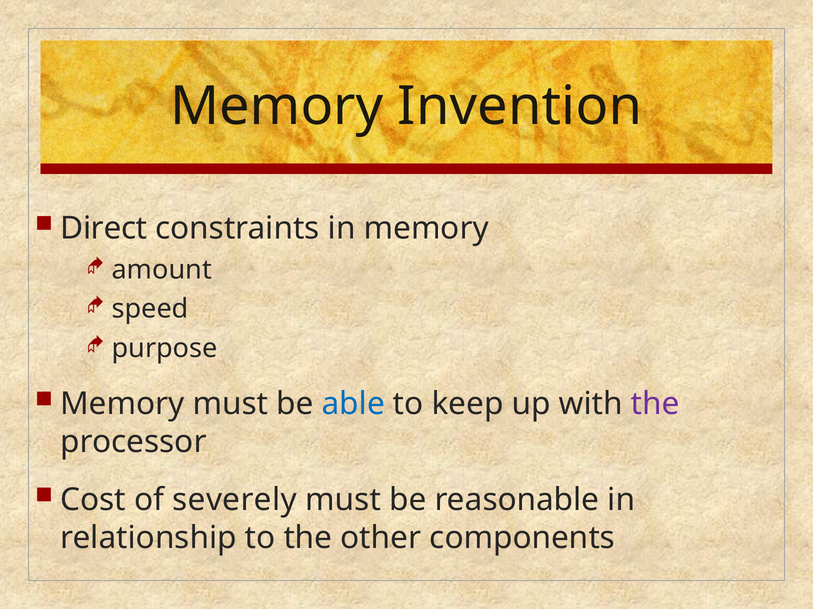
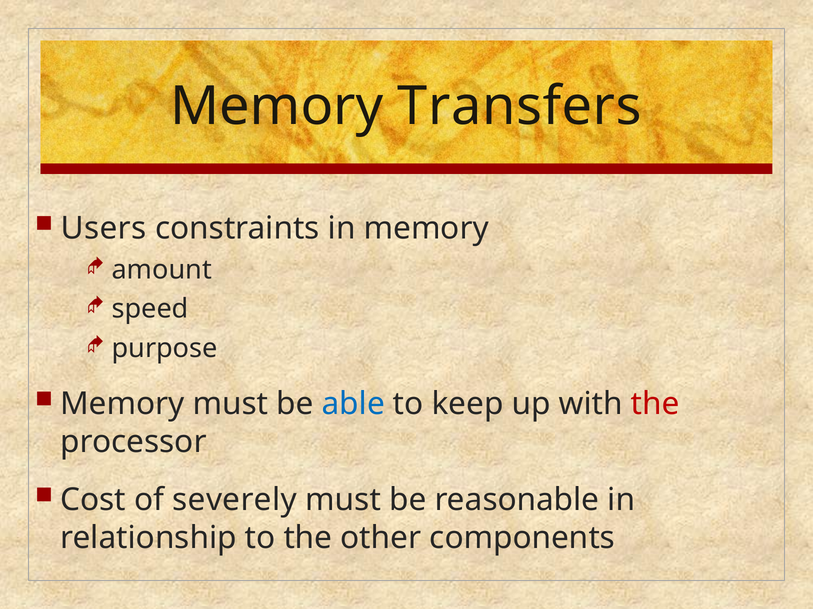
Invention: Invention -> Transfers
Direct: Direct -> Users
the at (655, 405) colour: purple -> red
